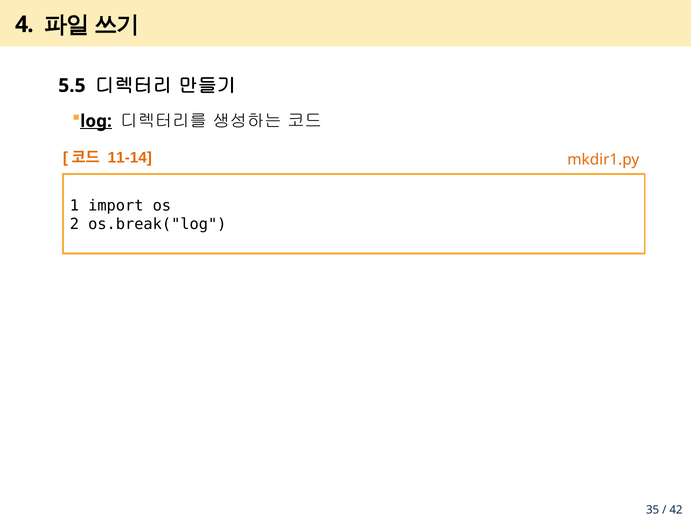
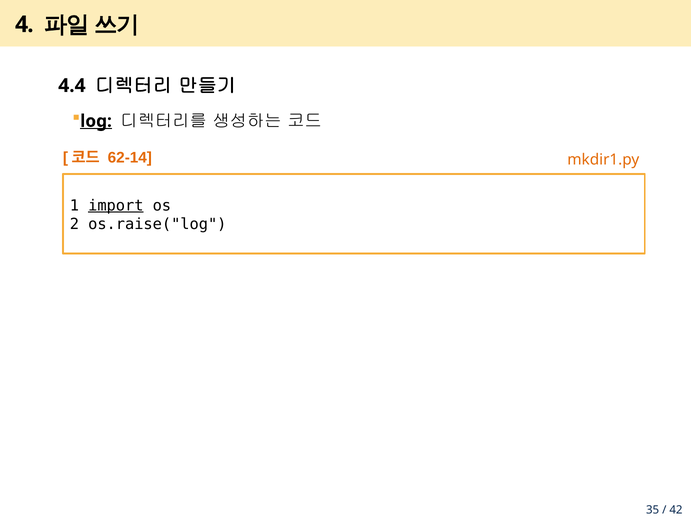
5.5: 5.5 -> 4.4
11-14: 11-14 -> 62-14
import underline: none -> present
os.break("log: os.break("log -> os.raise("log
